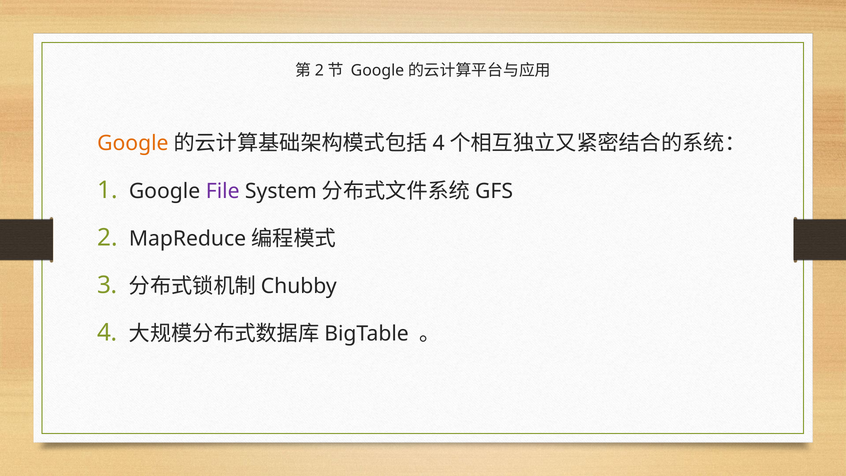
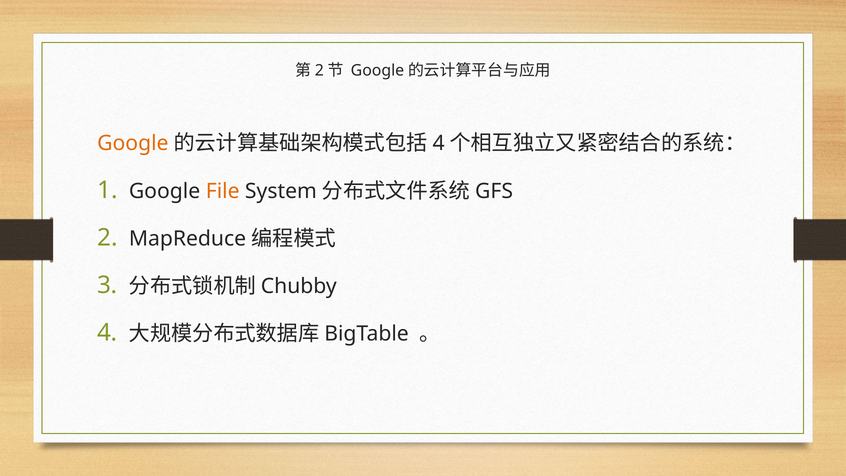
File colour: purple -> orange
